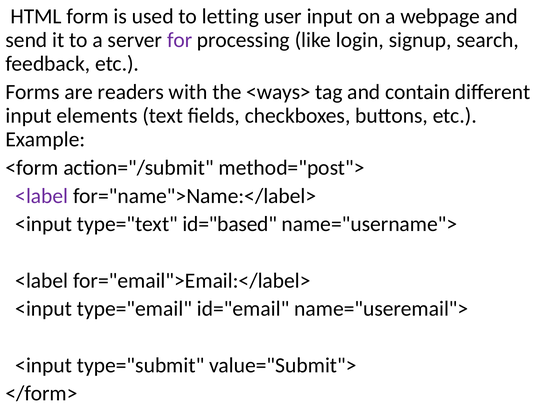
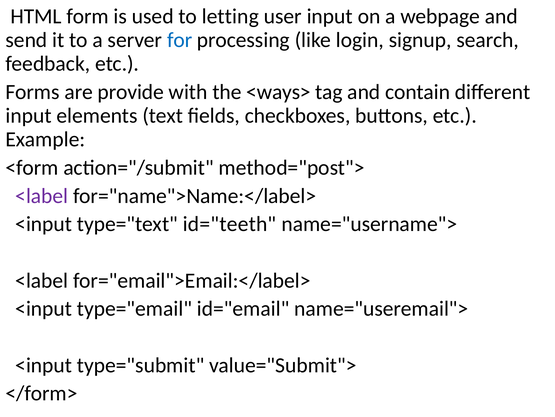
for colour: purple -> blue
readers: readers -> provide
id="based: id="based -> id="teeth
